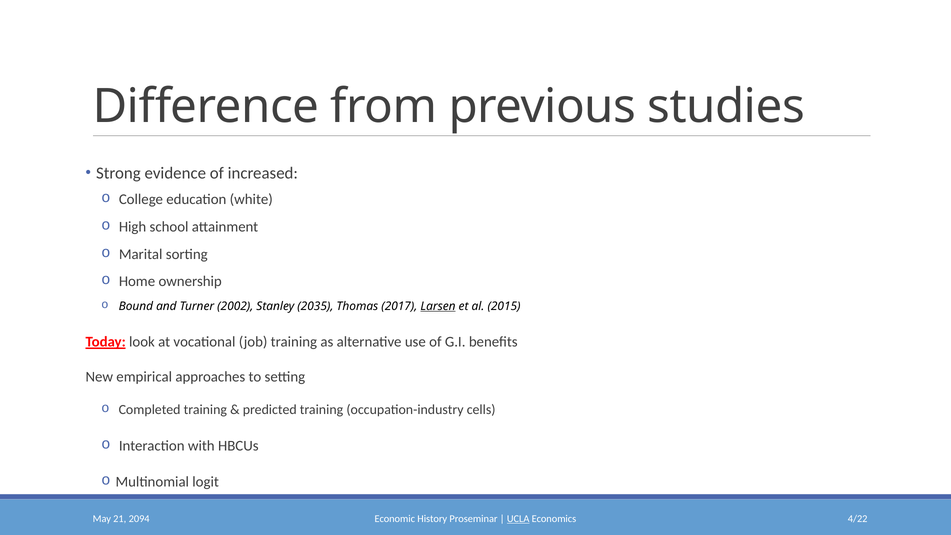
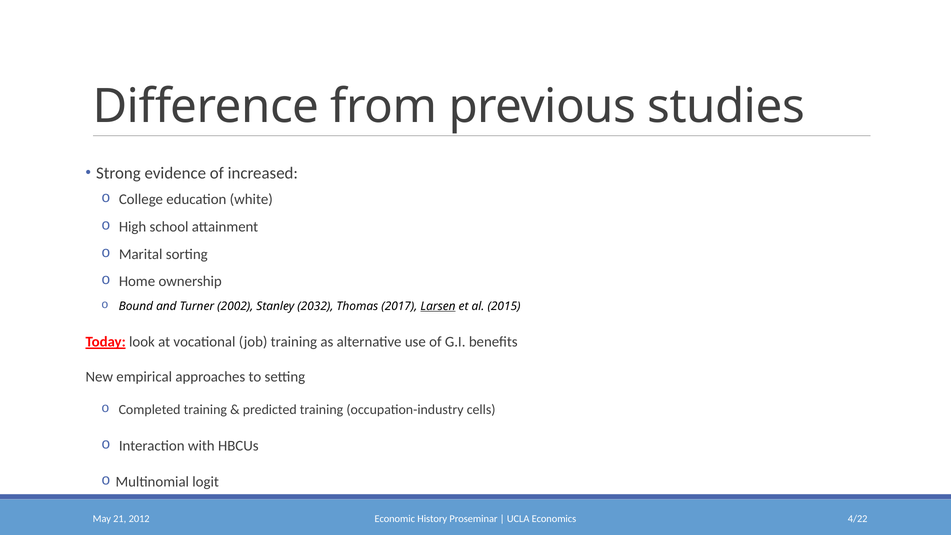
2035: 2035 -> 2032
2094: 2094 -> 2012
UCLA underline: present -> none
